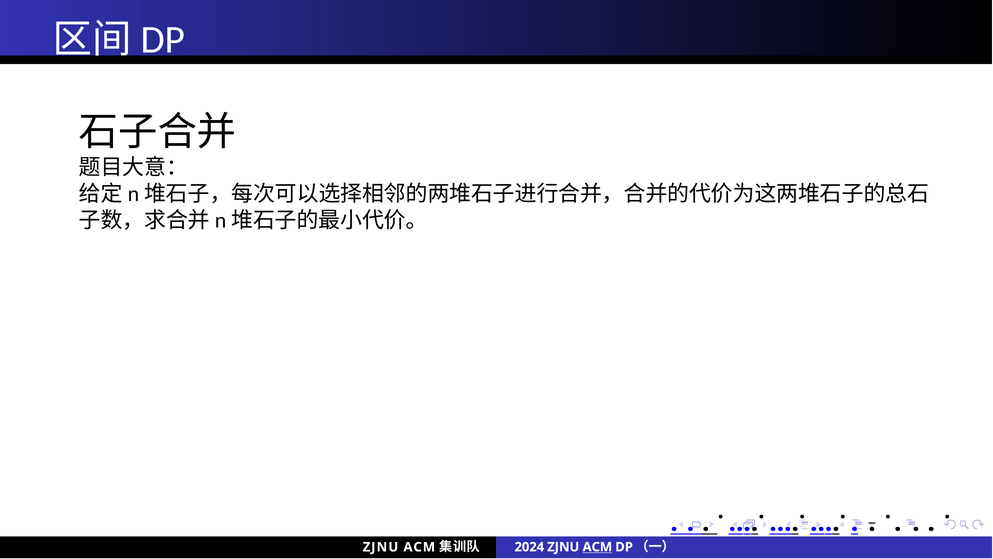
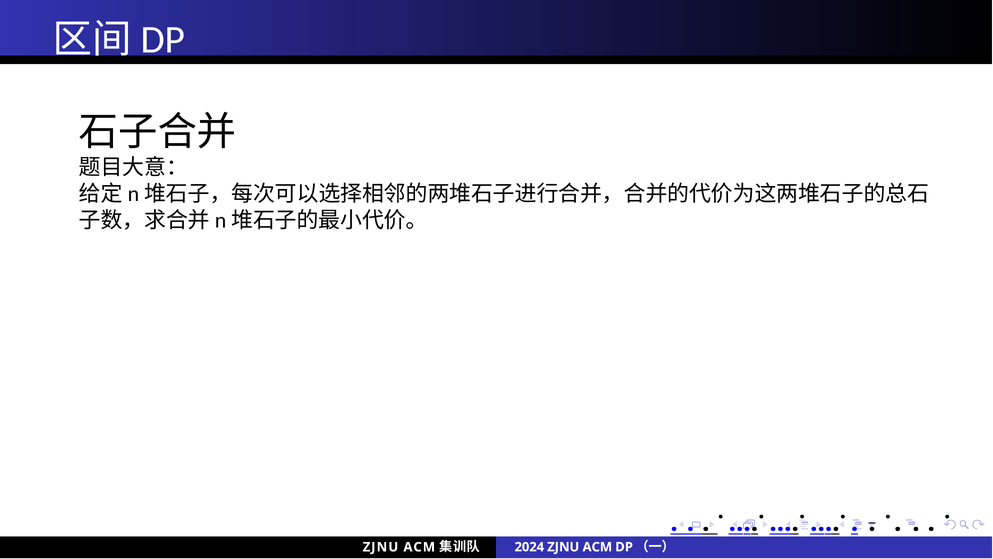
ACM at (597, 547) underline: present -> none
